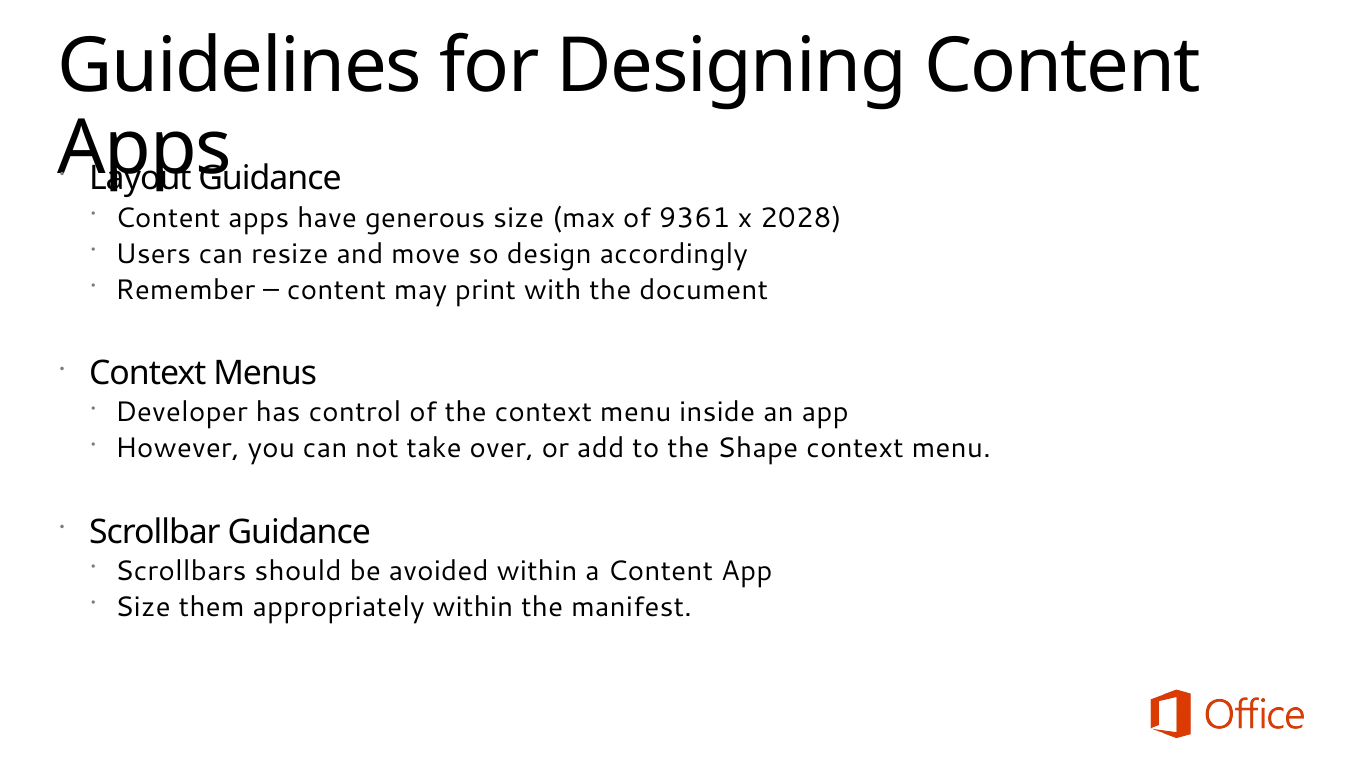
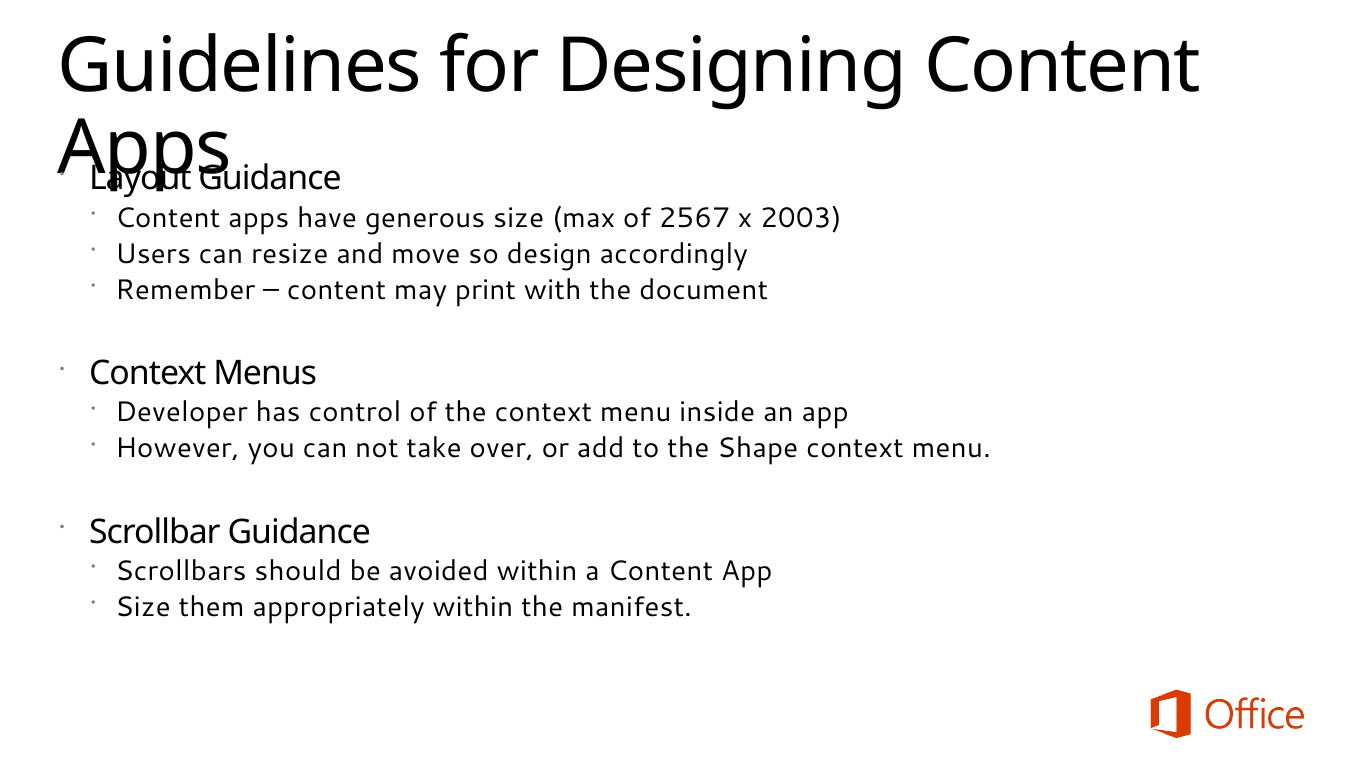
9361: 9361 -> 2567
2028: 2028 -> 2003
